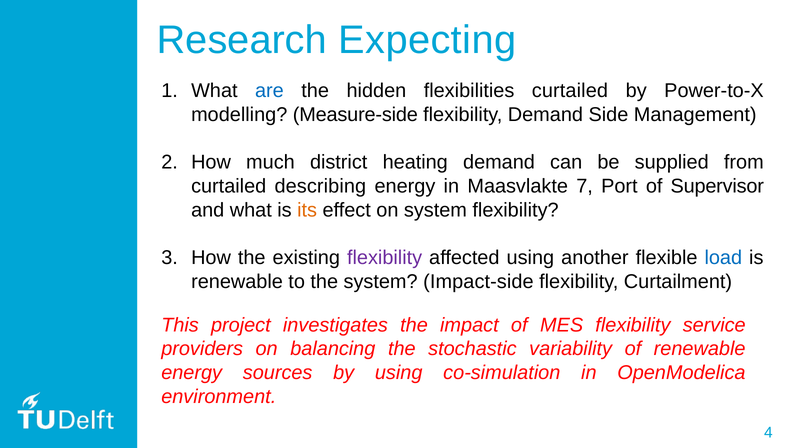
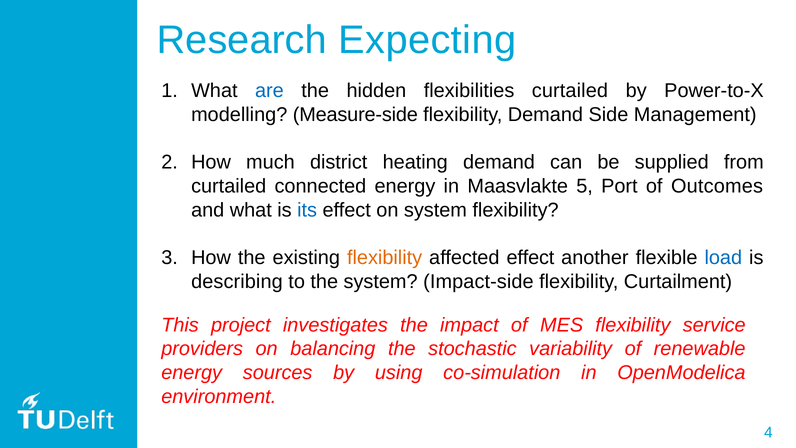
describing: describing -> connected
7: 7 -> 5
Supervisor: Supervisor -> Outcomes
its colour: orange -> blue
flexibility at (385, 258) colour: purple -> orange
affected using: using -> effect
renewable at (237, 282): renewable -> describing
